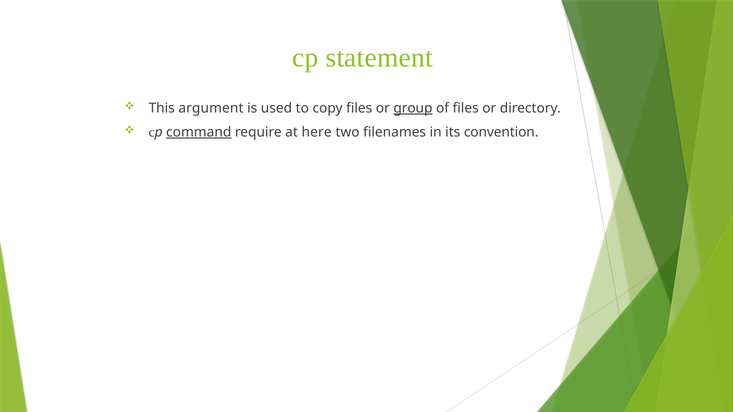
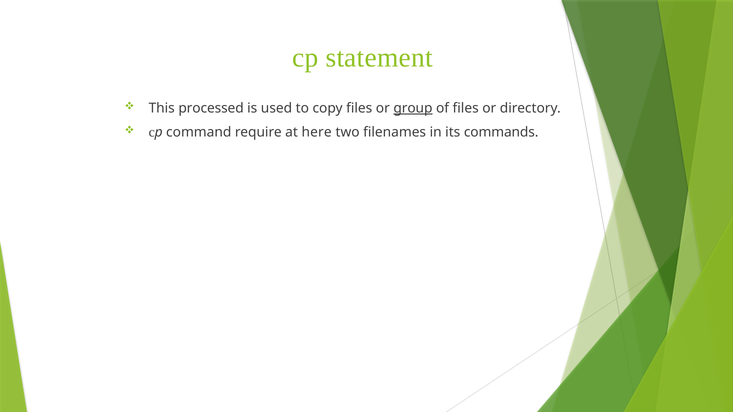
argument: argument -> processed
command underline: present -> none
convention: convention -> commands
